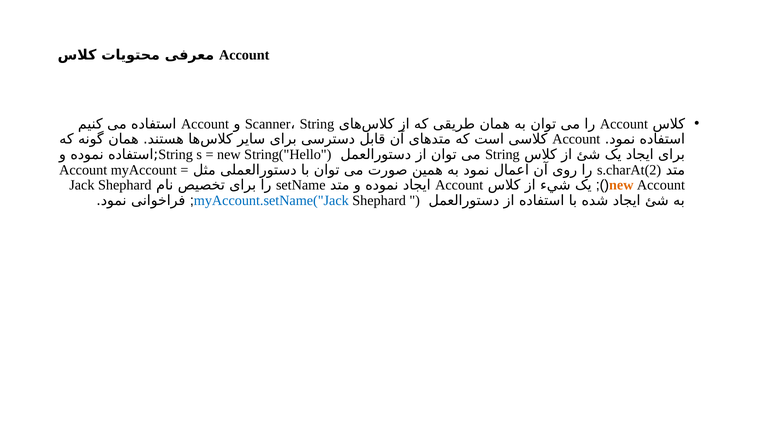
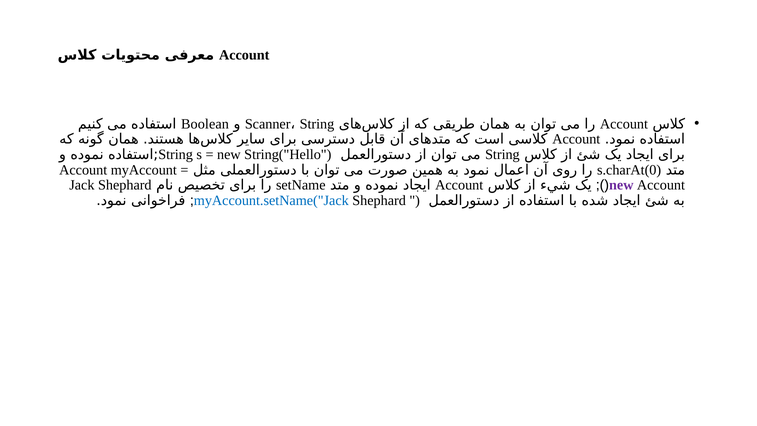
Account at (205, 124): Account -> Boolean
s.charAt(2: s.charAt(2 -> s.charAt(0
new at (621, 185) colour: orange -> purple
